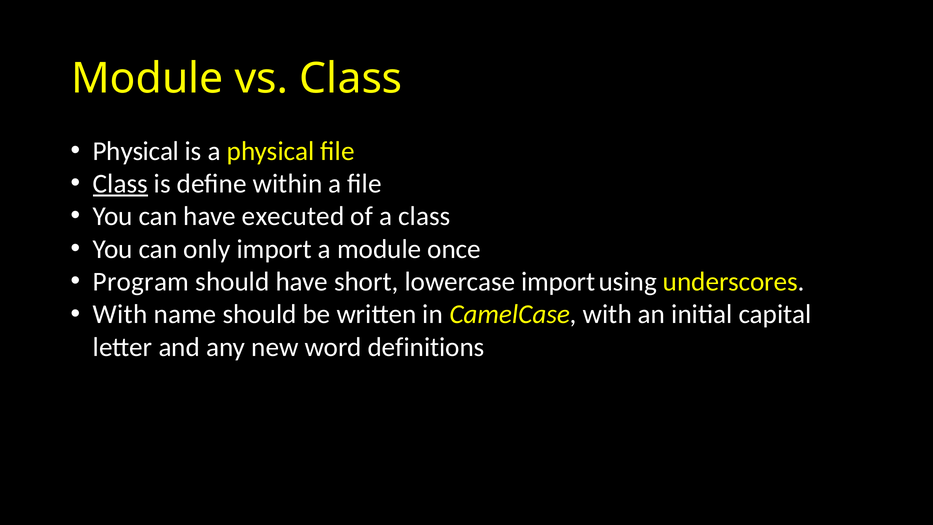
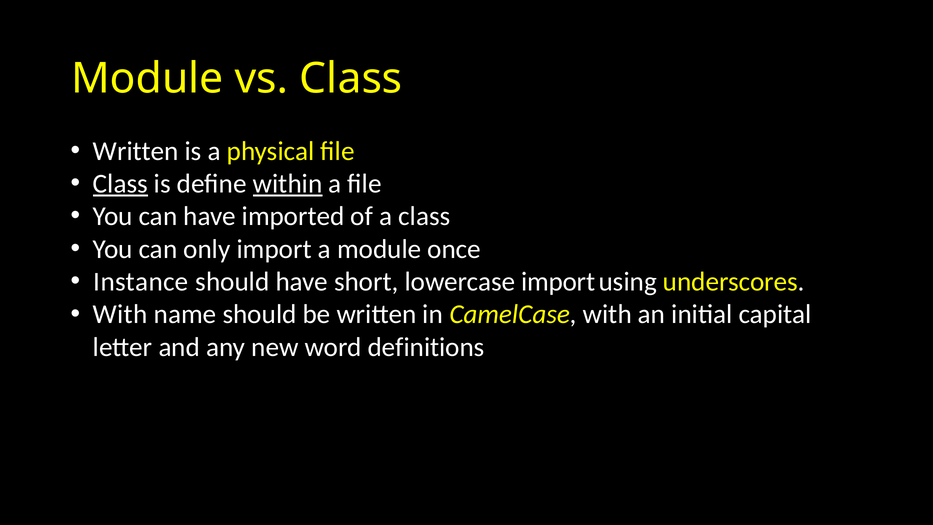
Physical at (136, 151): Physical -> Written
within underline: none -> present
executed: executed -> imported
Program: Program -> Instance
